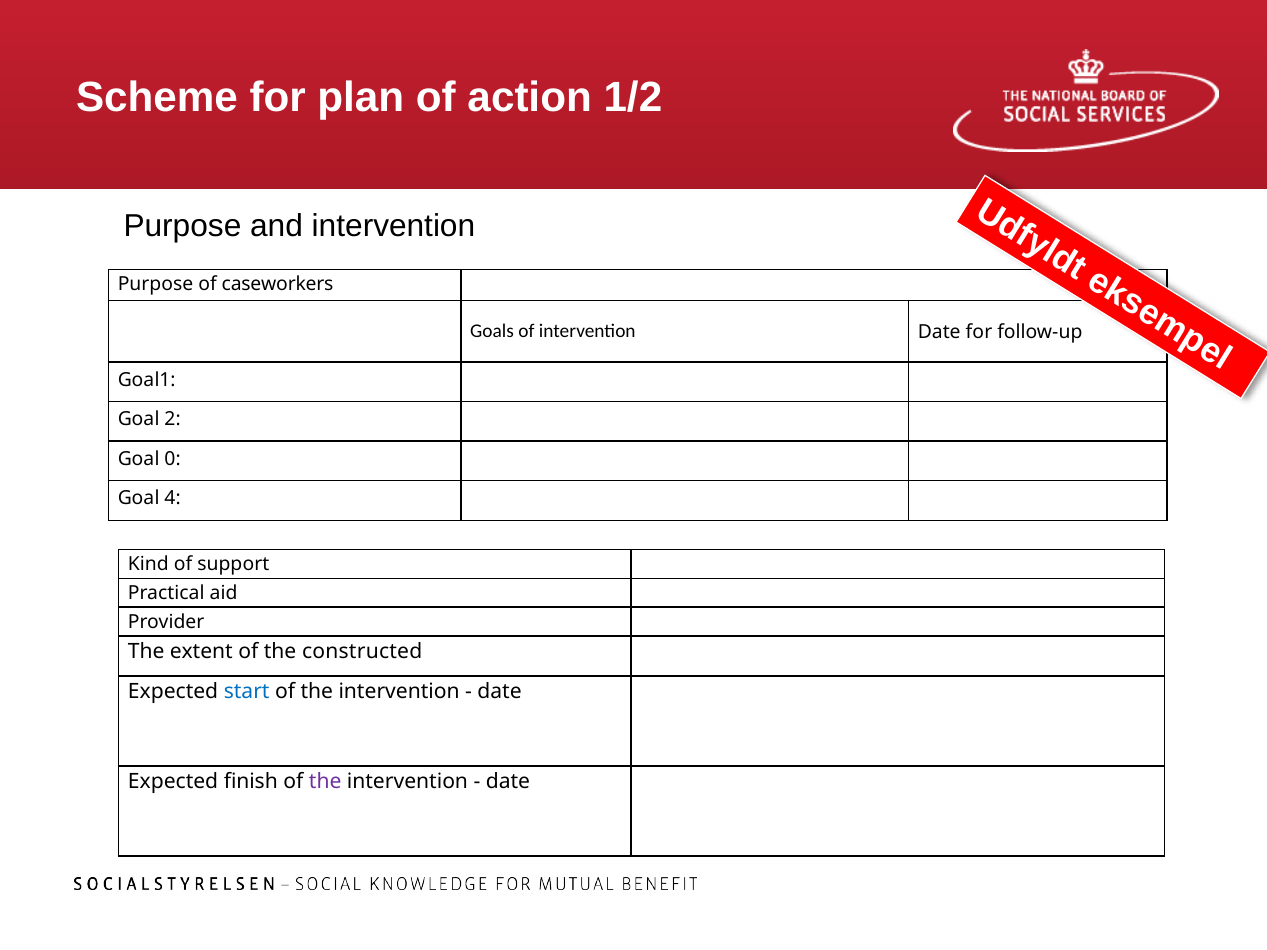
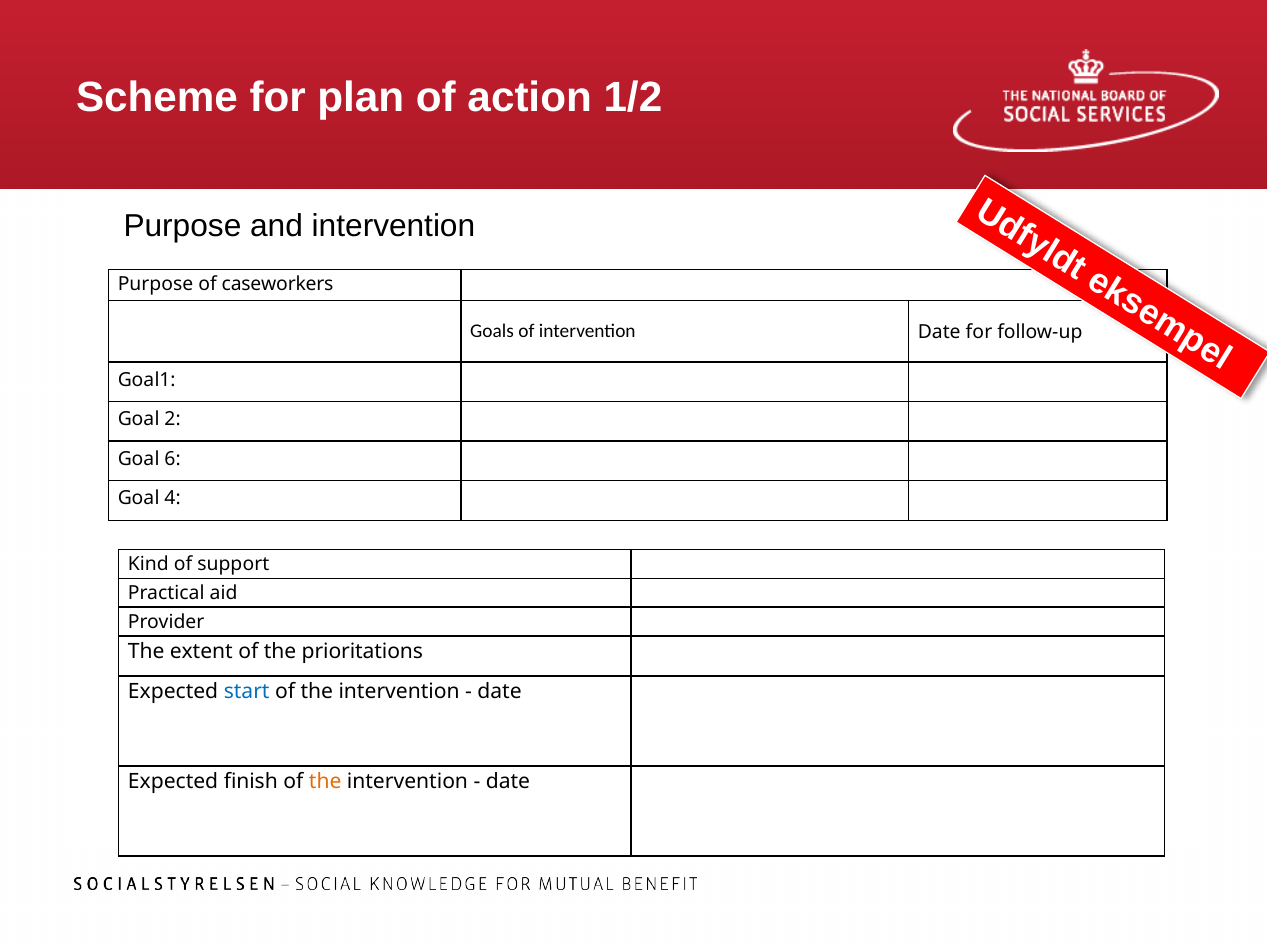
0: 0 -> 6
constructed: constructed -> prioritations
the at (325, 782) colour: purple -> orange
